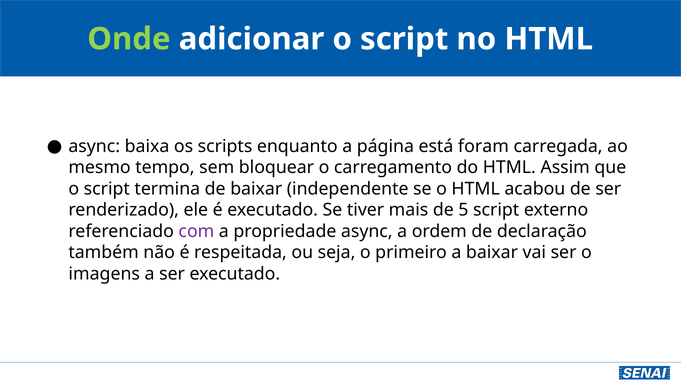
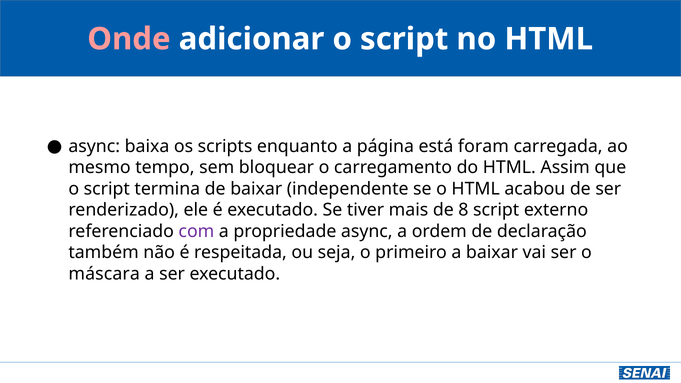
Onde colour: light green -> pink
5: 5 -> 8
imagens: imagens -> máscara
